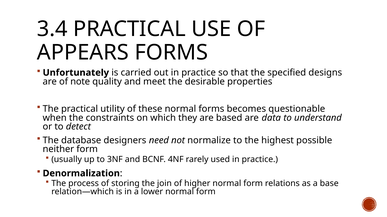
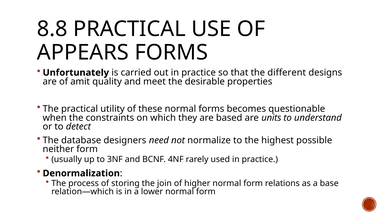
3.4: 3.4 -> 8.8
specified: specified -> different
note: note -> amit
data: data -> units
